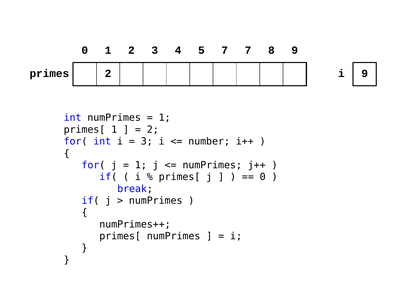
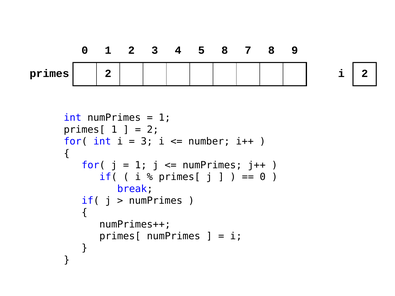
5 7: 7 -> 8
i 9: 9 -> 2
